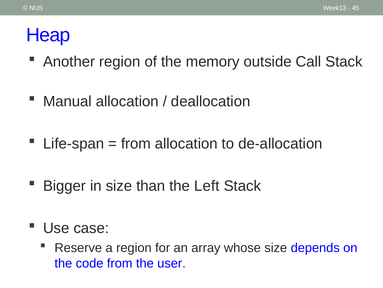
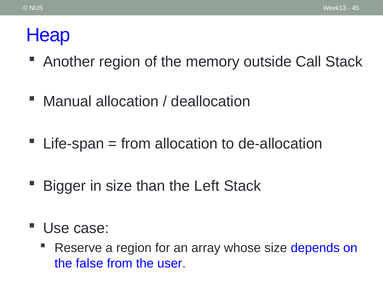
code: code -> false
